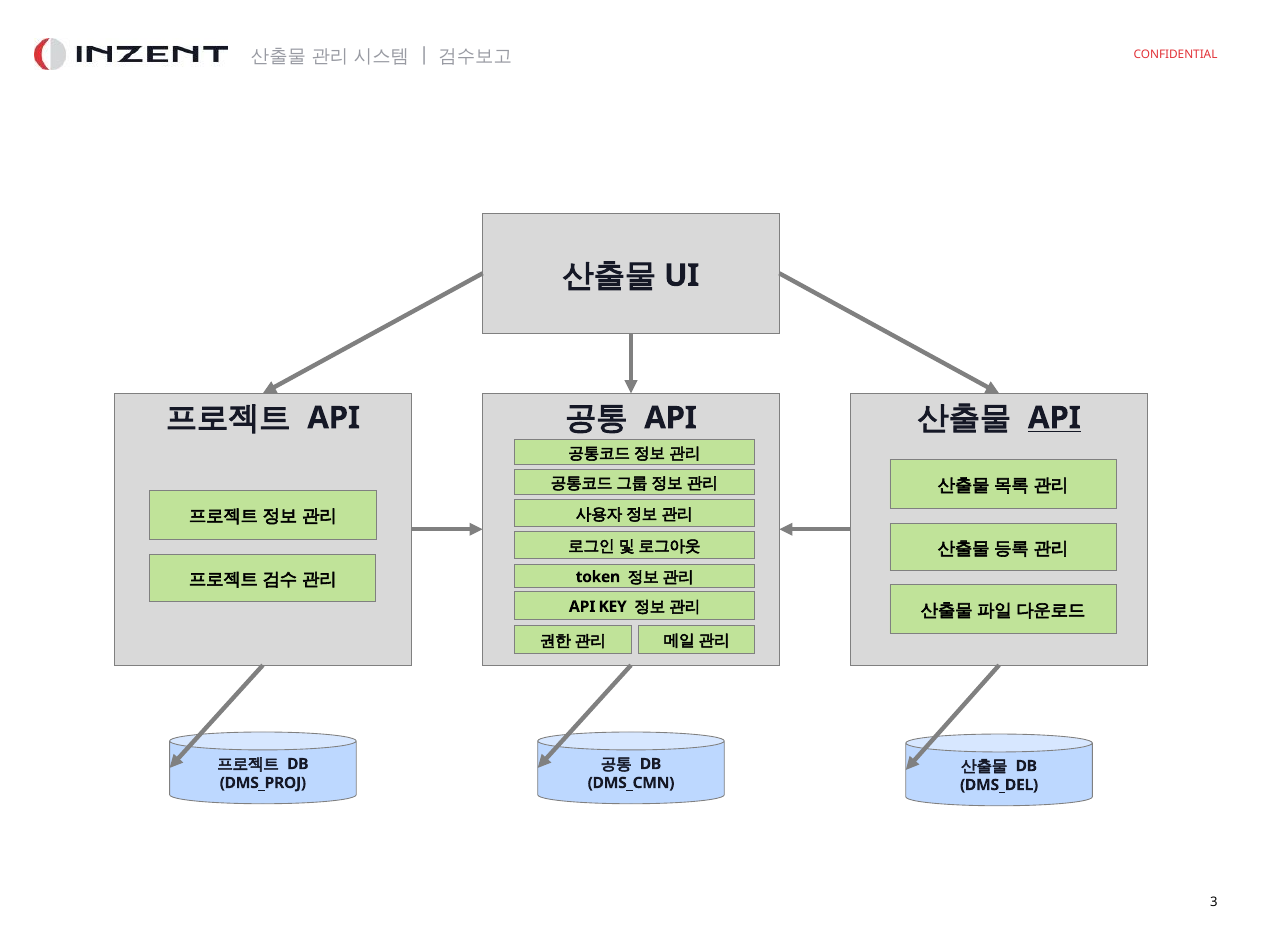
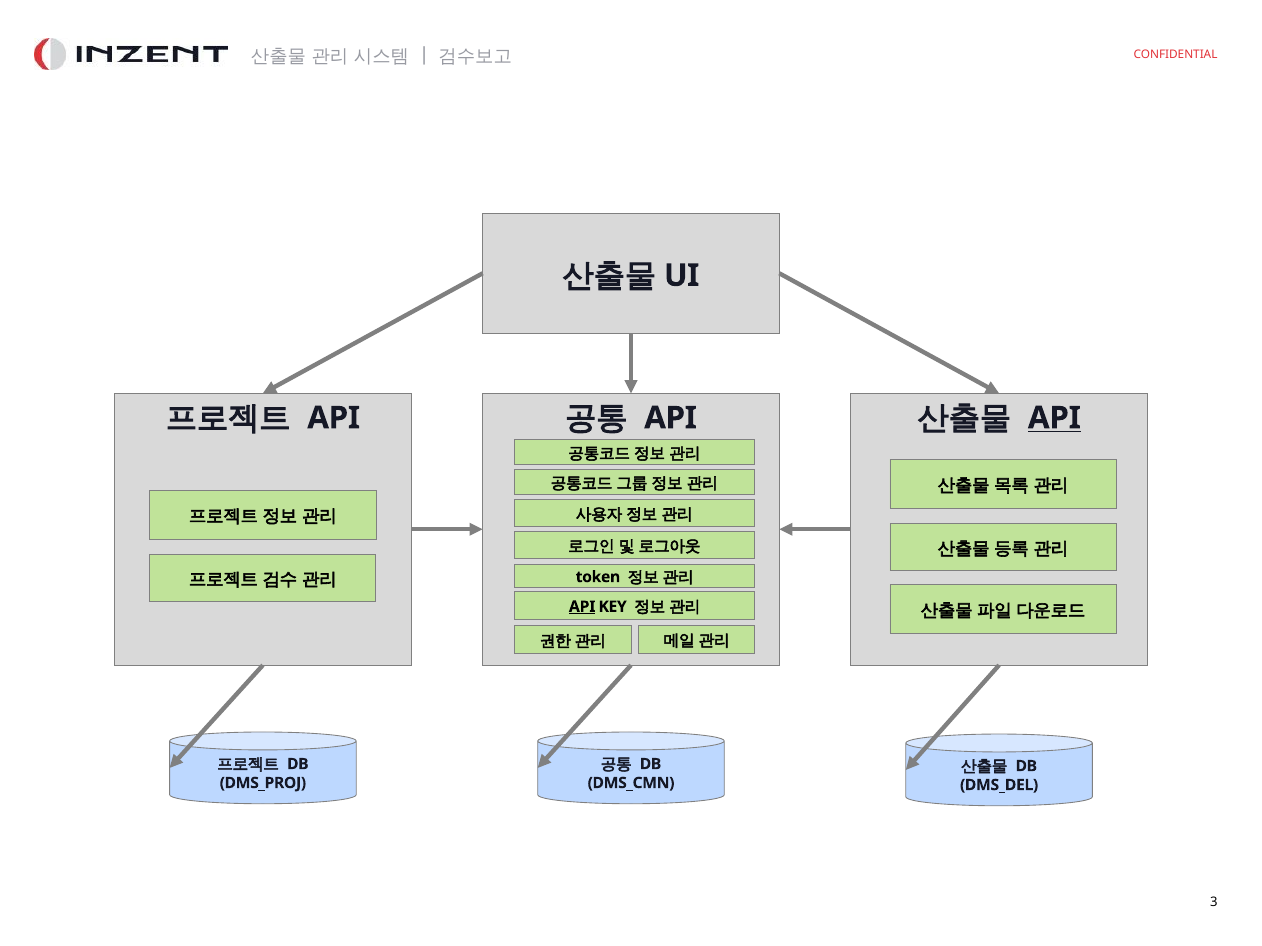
API at (582, 607) underline: none -> present
